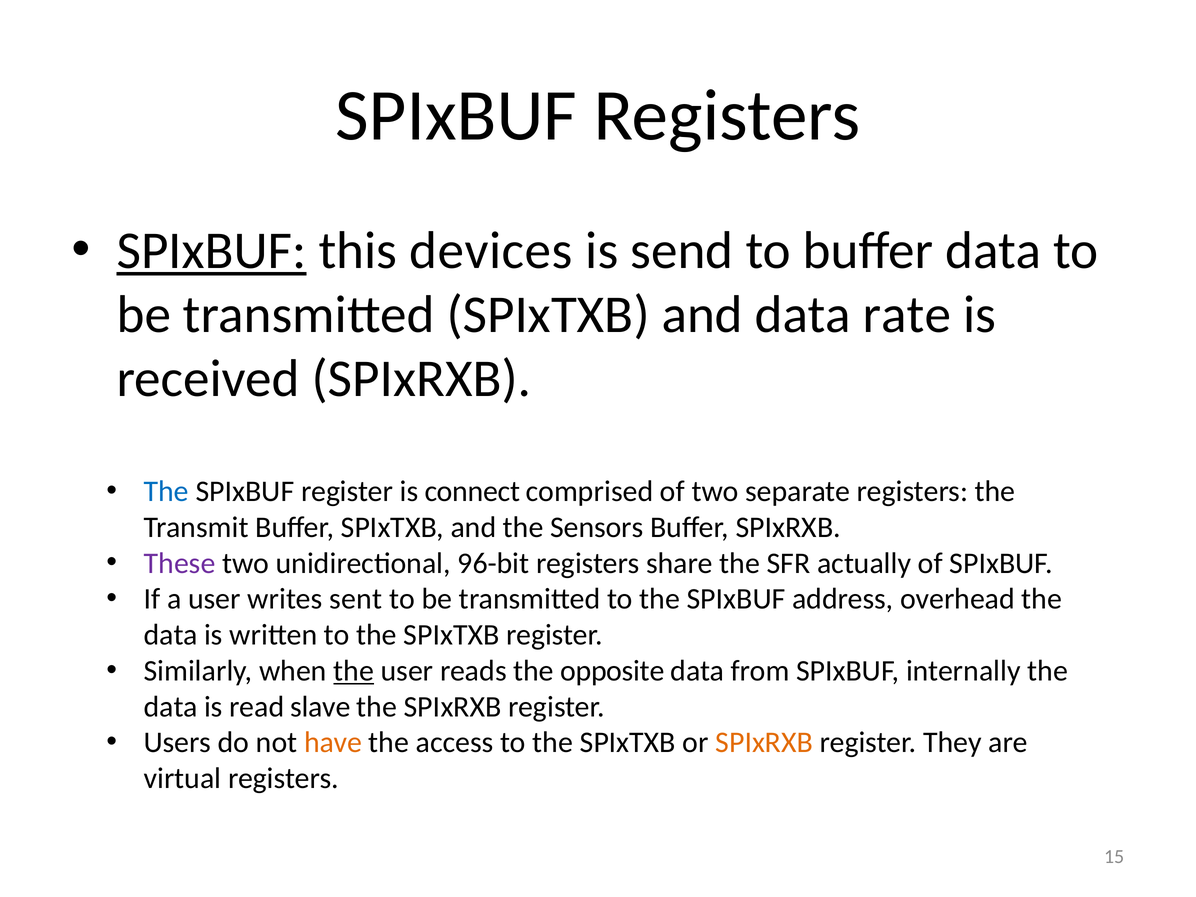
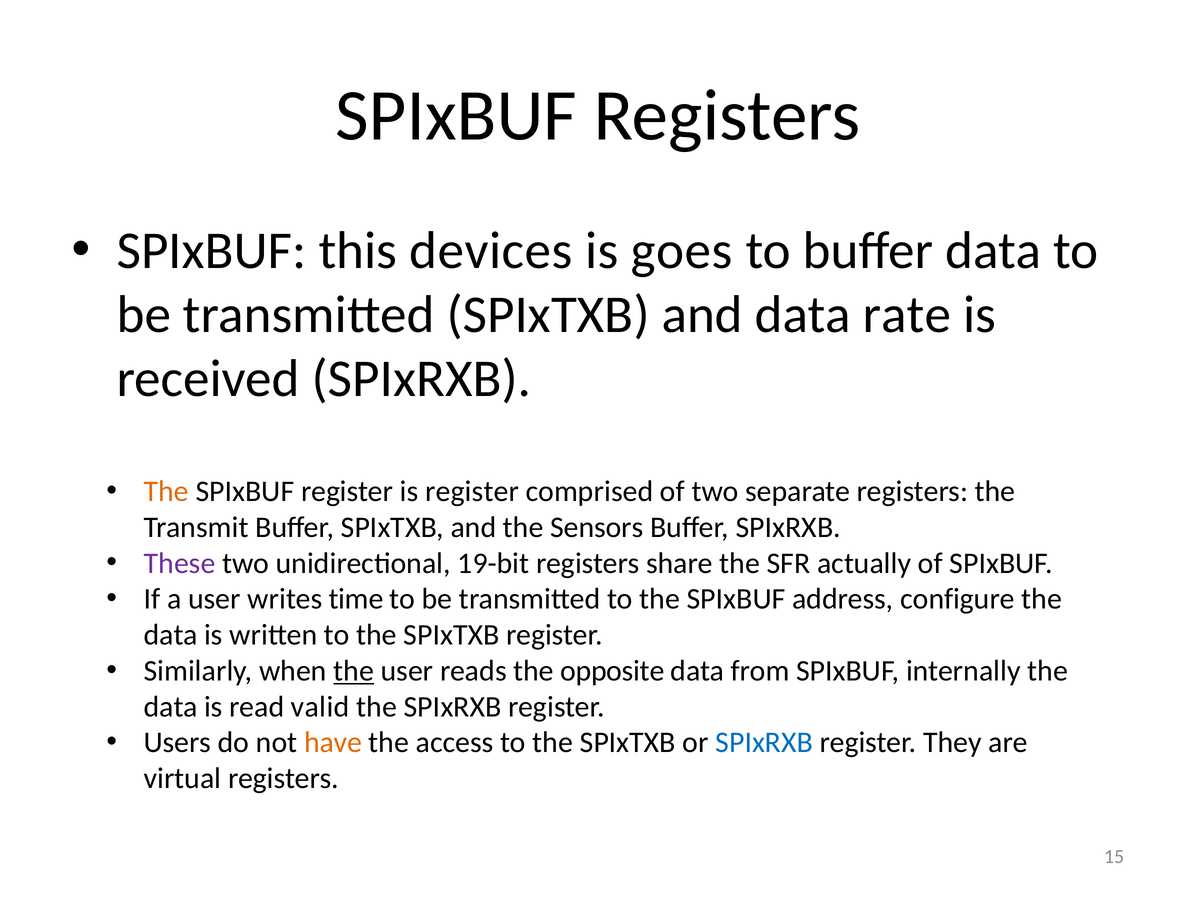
SPIxBUF at (212, 251) underline: present -> none
send: send -> goes
The at (166, 491) colour: blue -> orange
is connect: connect -> register
96-bit: 96-bit -> 19-bit
sent: sent -> time
overhead: overhead -> configure
slave: slave -> valid
SPIxRXB at (764, 743) colour: orange -> blue
